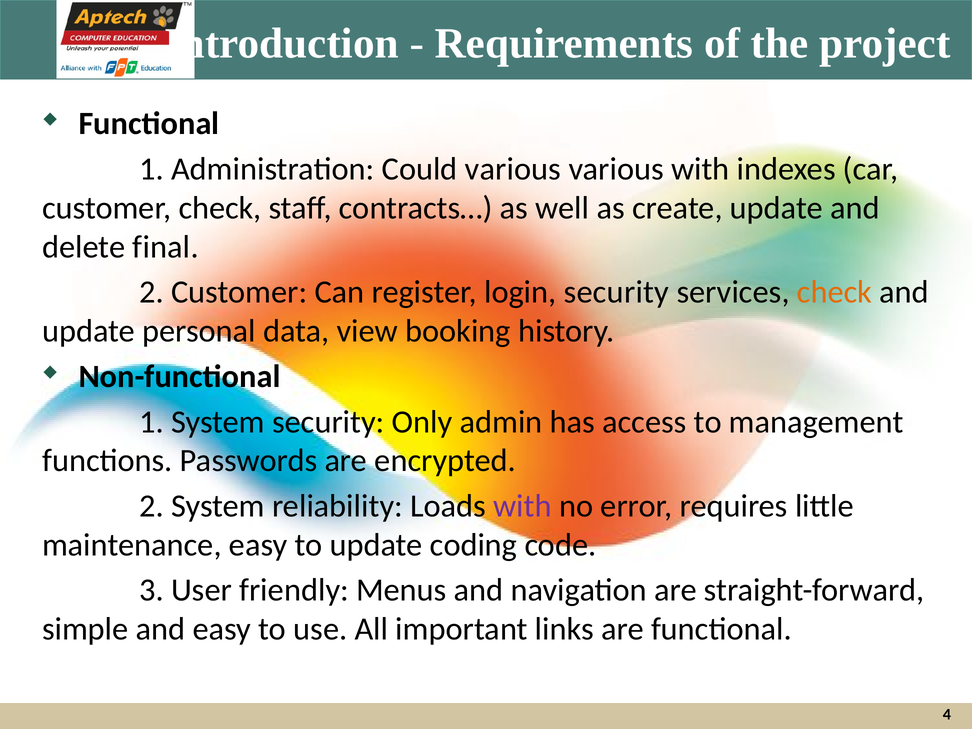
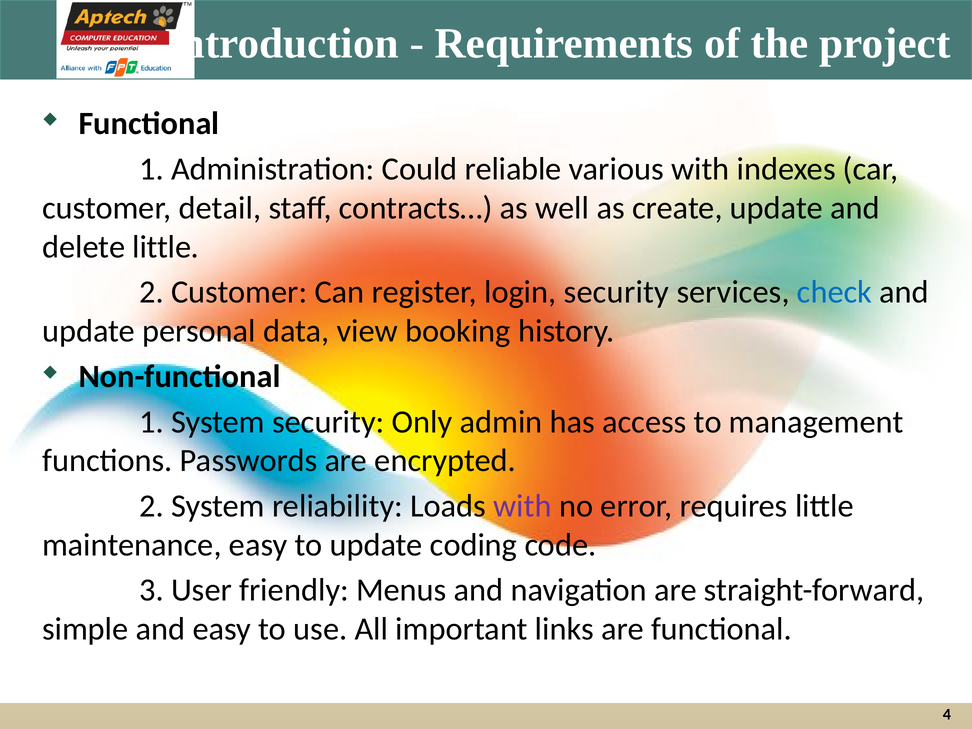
Could various: various -> reliable
customer check: check -> detail
delete final: final -> little
check at (834, 292) colour: orange -> blue
